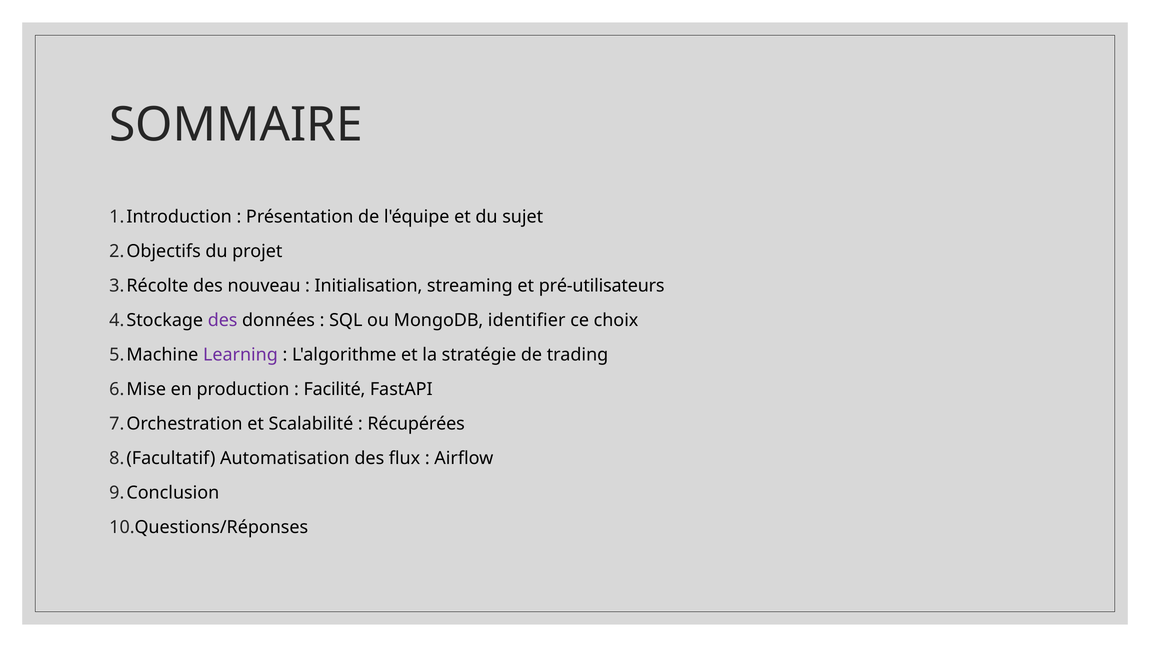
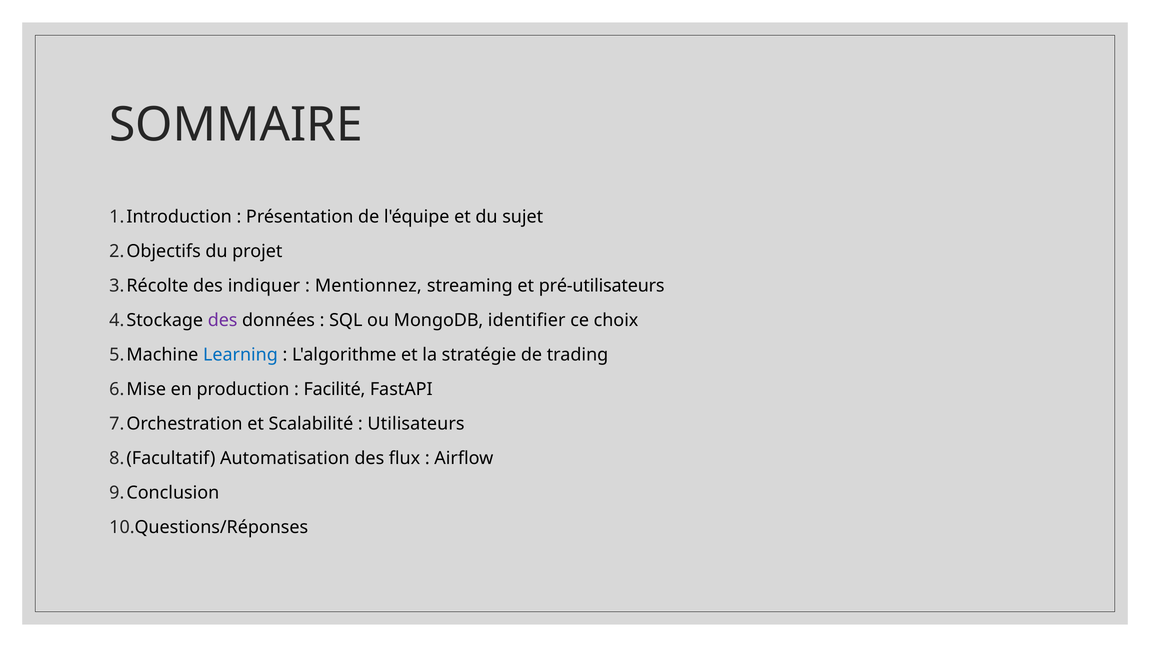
nouveau: nouveau -> indiquer
Initialisation: Initialisation -> Mentionnez
Learning colour: purple -> blue
Récupérées: Récupérées -> Utilisateurs
